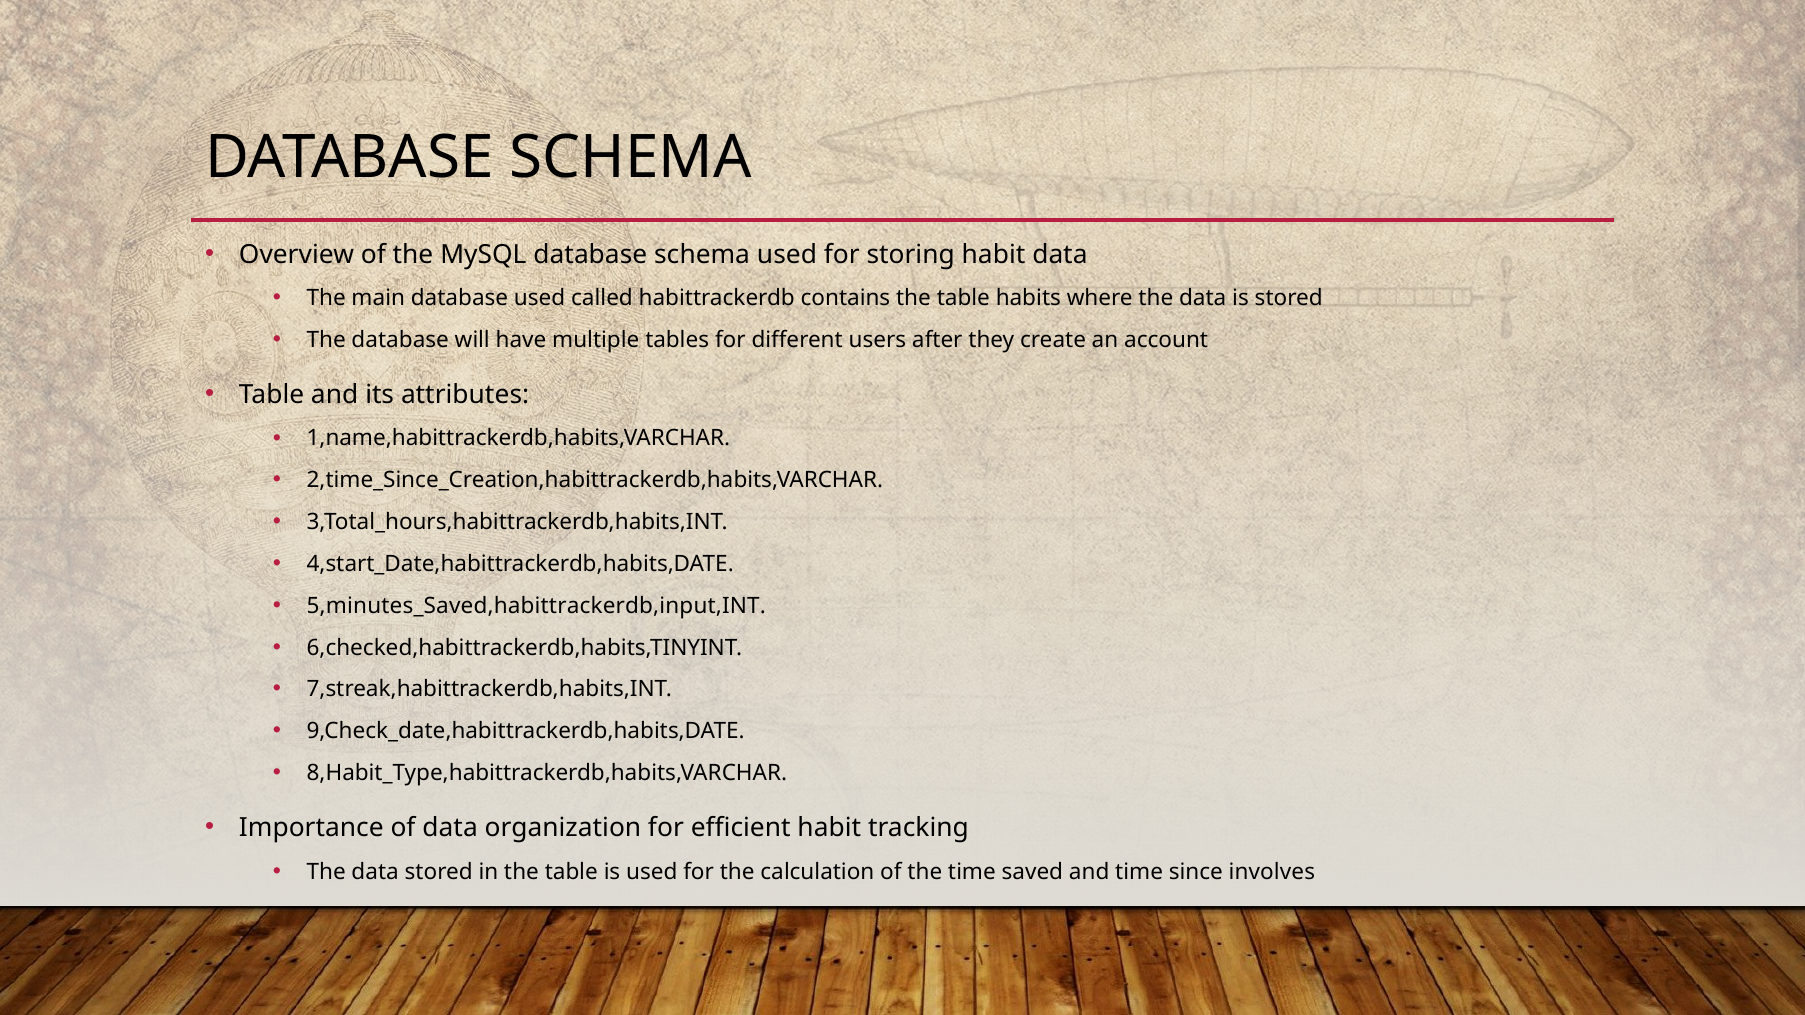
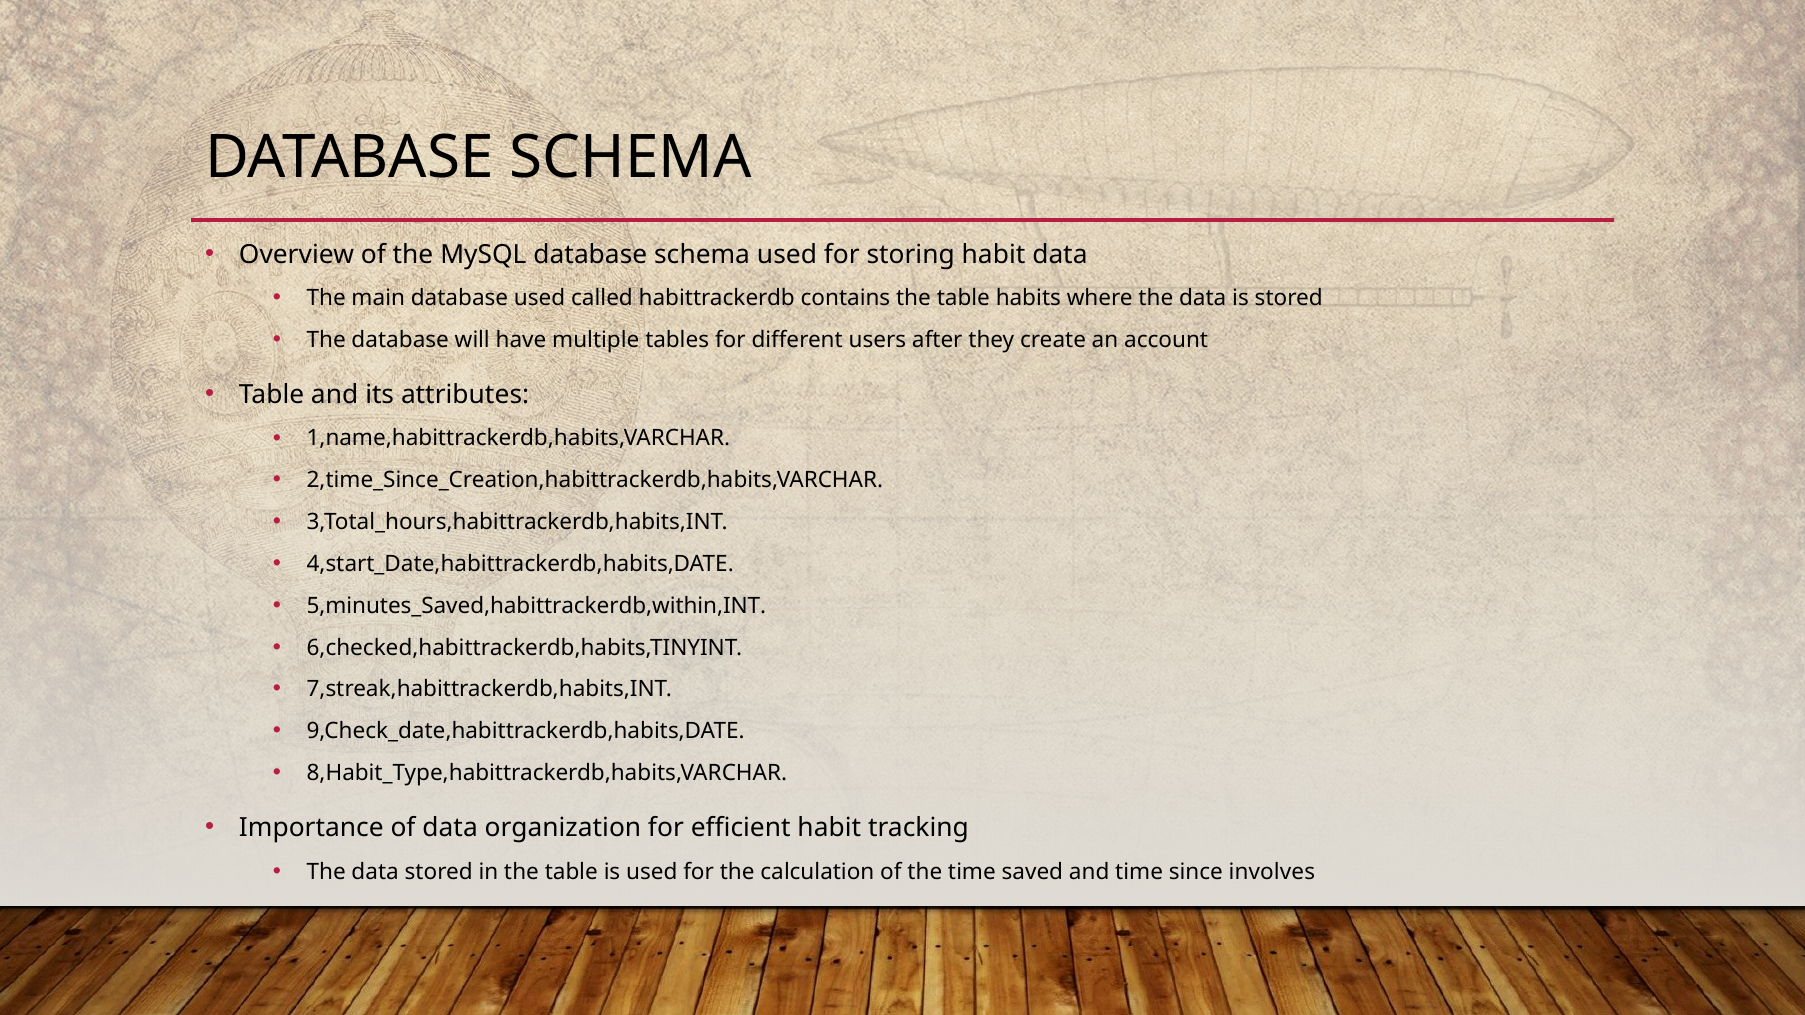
5,minutes_Saved,habittrackerdb,input,INT: 5,minutes_Saved,habittrackerdb,input,INT -> 5,minutes_Saved,habittrackerdb,within,INT
